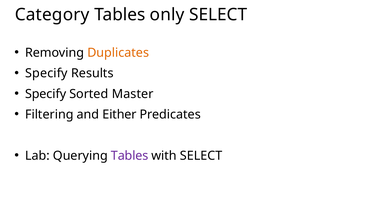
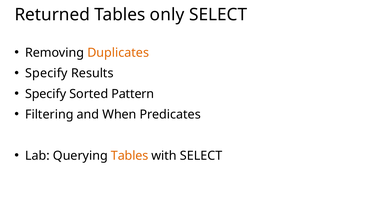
Category: Category -> Returned
Master: Master -> Pattern
Either: Either -> When
Tables at (130, 155) colour: purple -> orange
